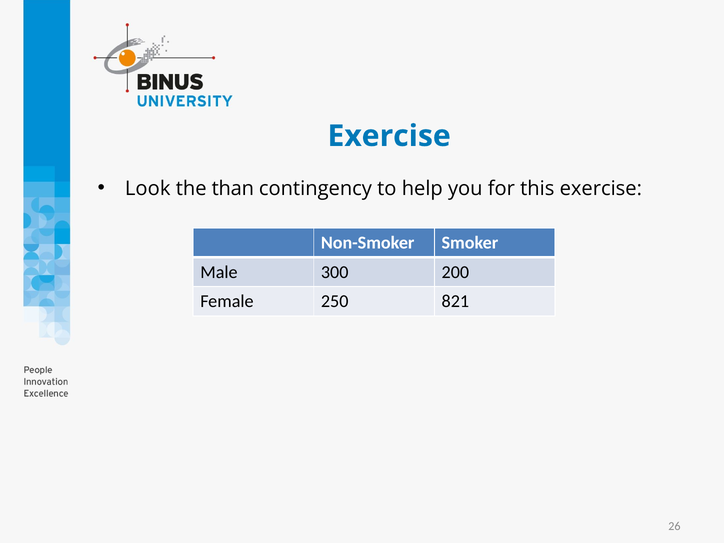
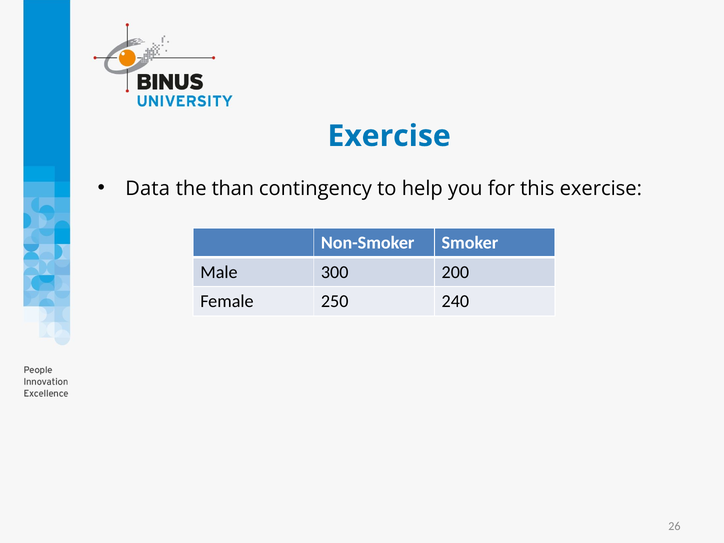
Look: Look -> Data
821: 821 -> 240
